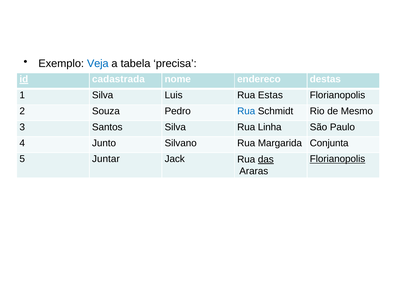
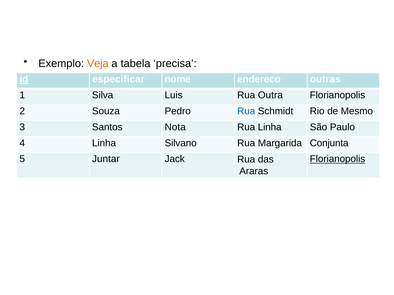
Veja colour: blue -> orange
cadastrada: cadastrada -> especificar
destas: destas -> outras
Estas: Estas -> Outra
Santos Silva: Silva -> Nota
4 Junto: Junto -> Linha
das underline: present -> none
